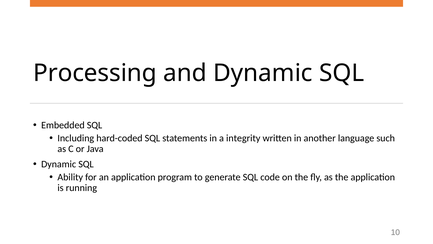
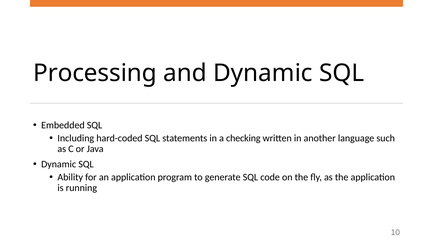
integrity: integrity -> checking
